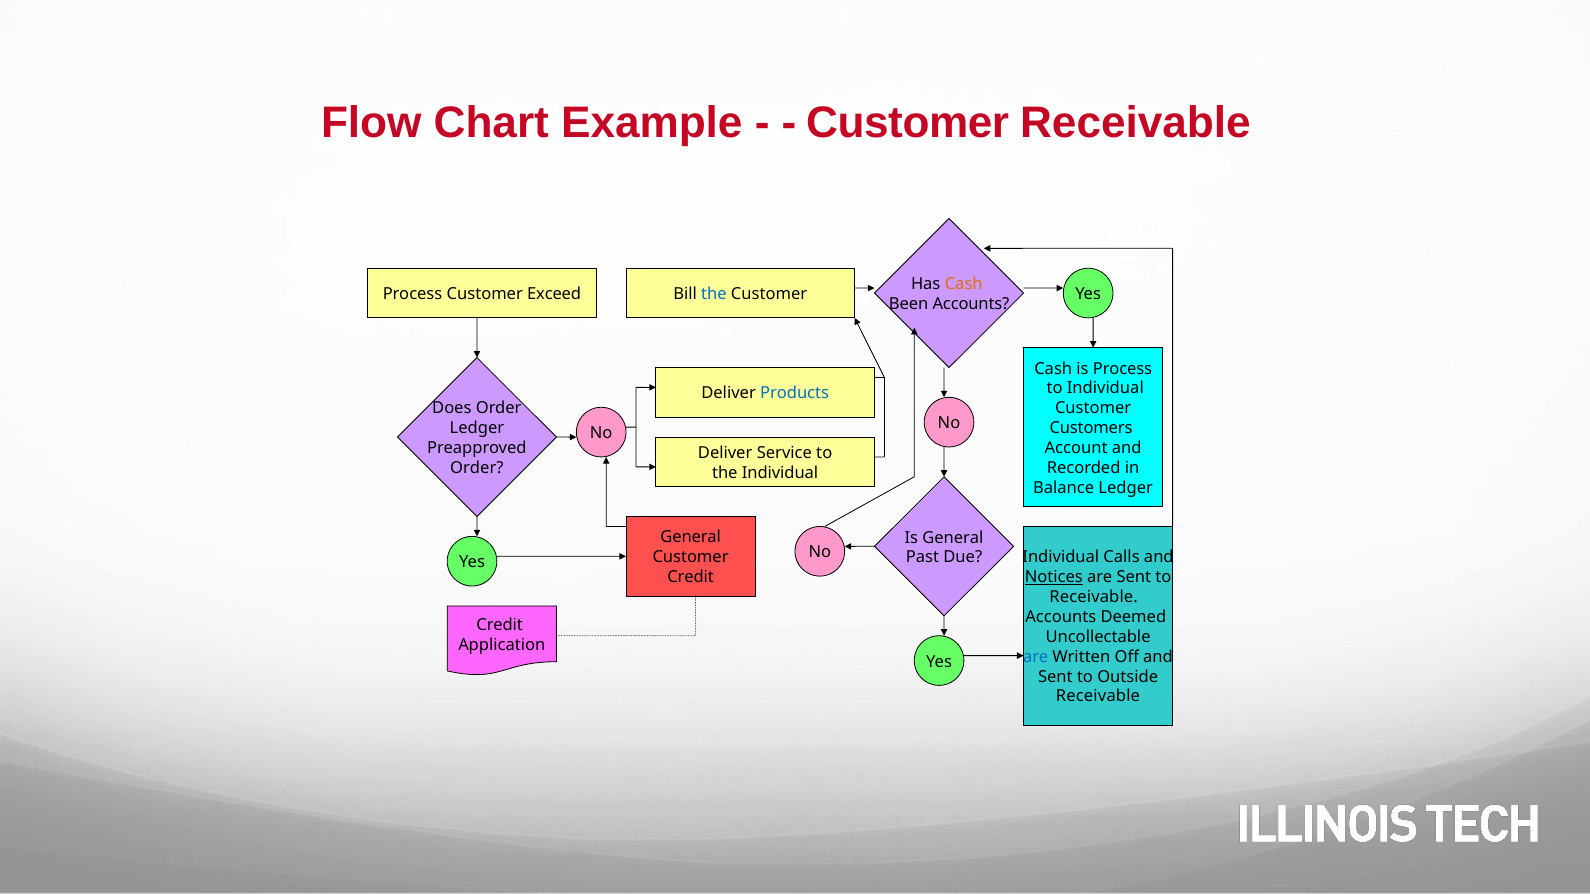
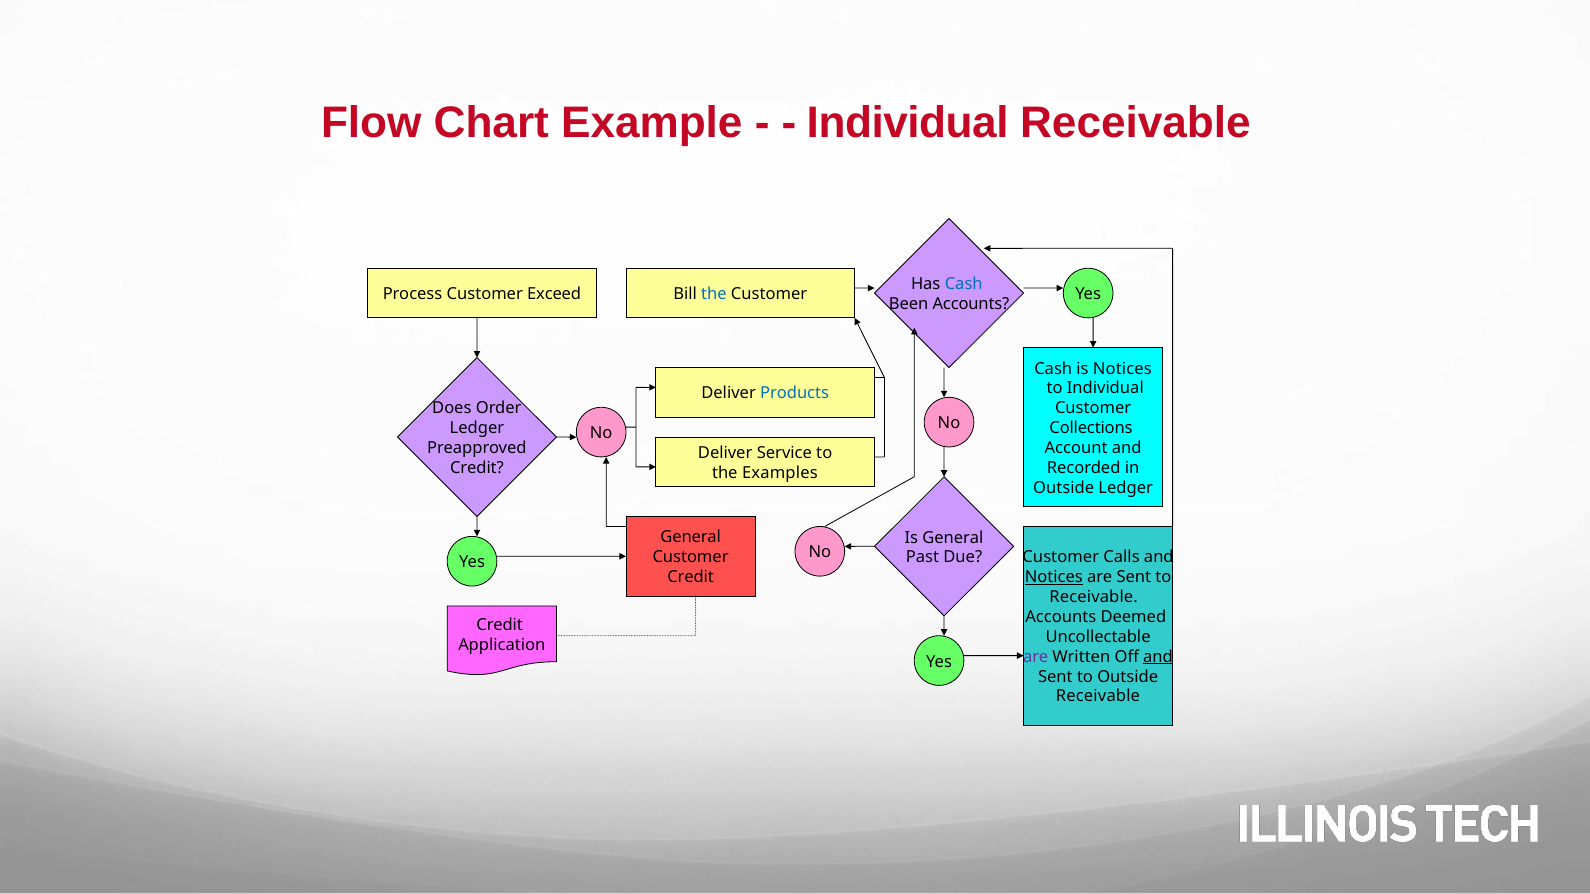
Customer at (908, 123): Customer -> Individual
Cash at (964, 284) colour: orange -> blue
is Process: Process -> Notices
Customers: Customers -> Collections
Order at (477, 468): Order -> Credit
the Individual: Individual -> Examples
Balance at (1064, 488): Balance -> Outside
Individual at (1061, 558): Individual -> Customer
are at (1036, 657) colour: blue -> purple
and at (1158, 657) underline: none -> present
